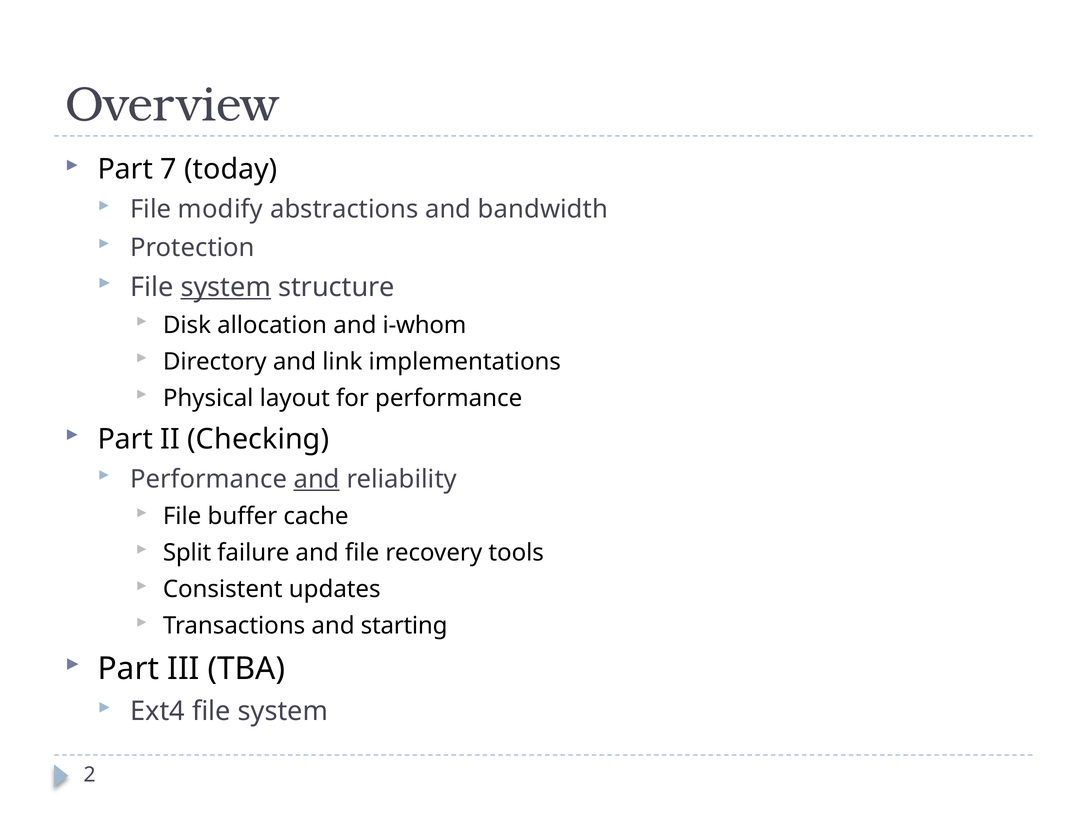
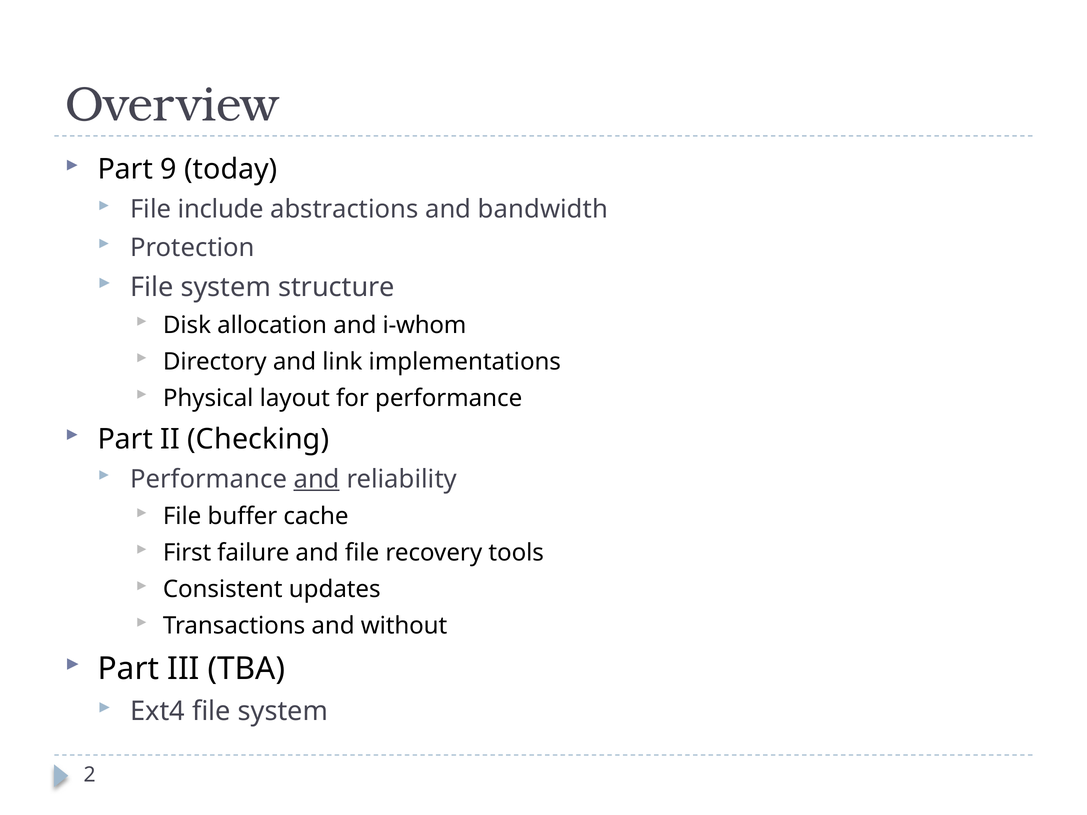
7: 7 -> 9
modify: modify -> include
system at (226, 287) underline: present -> none
Split: Split -> First
starting: starting -> without
